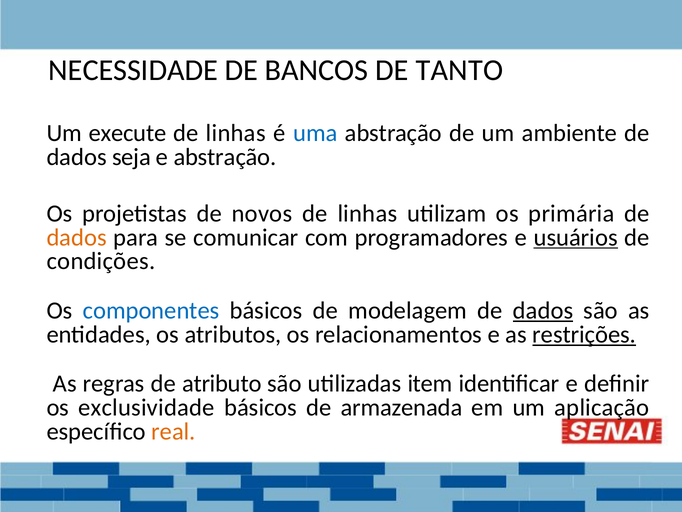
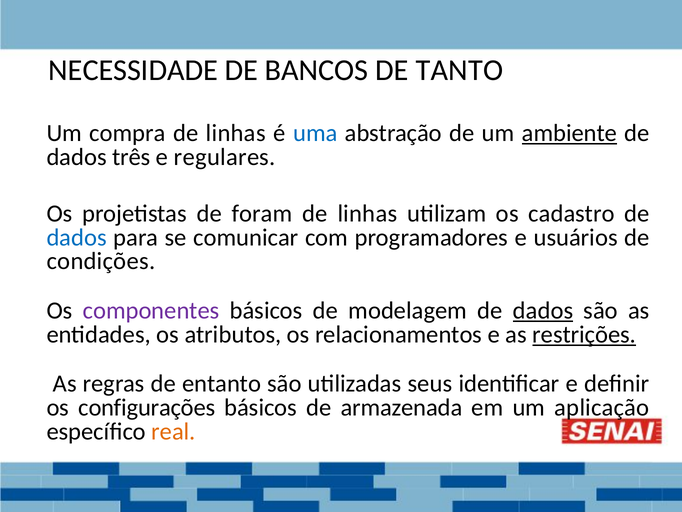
execute: execute -> compra
ambiente underline: none -> present
seja: seja -> três
e abstração: abstração -> regulares
novos: novos -> foram
primária: primária -> cadastro
dados at (77, 237) colour: orange -> blue
usuários underline: present -> none
componentes colour: blue -> purple
atributo: atributo -> entanto
item: item -> seus
exclusividade: exclusividade -> configurações
